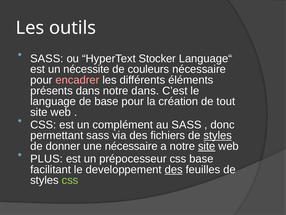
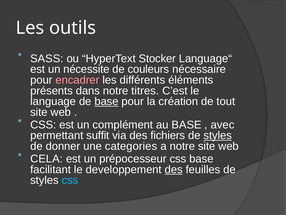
notre dans: dans -> titres
base at (106, 101) underline: none -> present
au SASS: SASS -> BASE
donc: donc -> avec
permettant sass: sass -> suffit
une nécessaire: nécessaire -> categories
site at (207, 146) underline: present -> none
PLUS: PLUS -> CELA
css at (70, 180) colour: light green -> light blue
